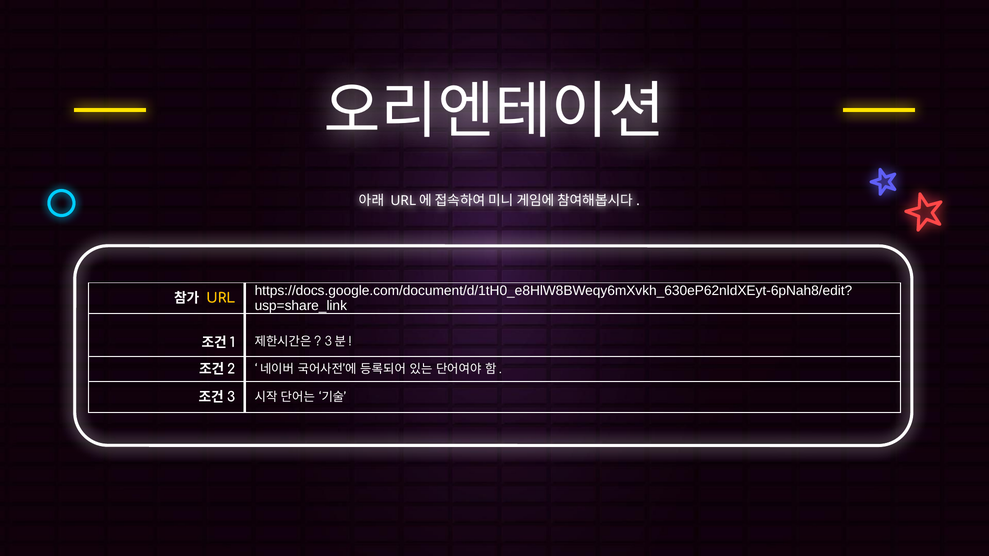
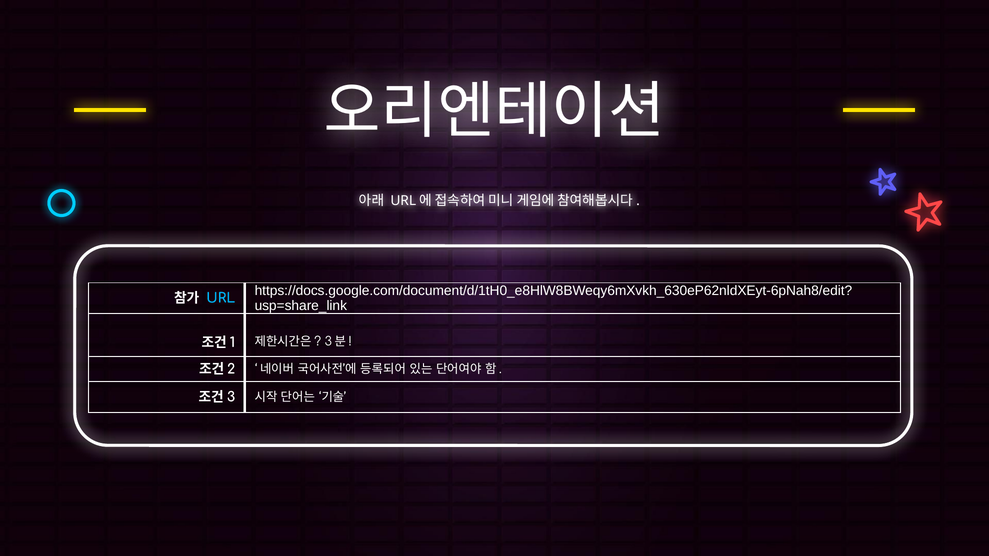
URL colour: yellow -> light blue
